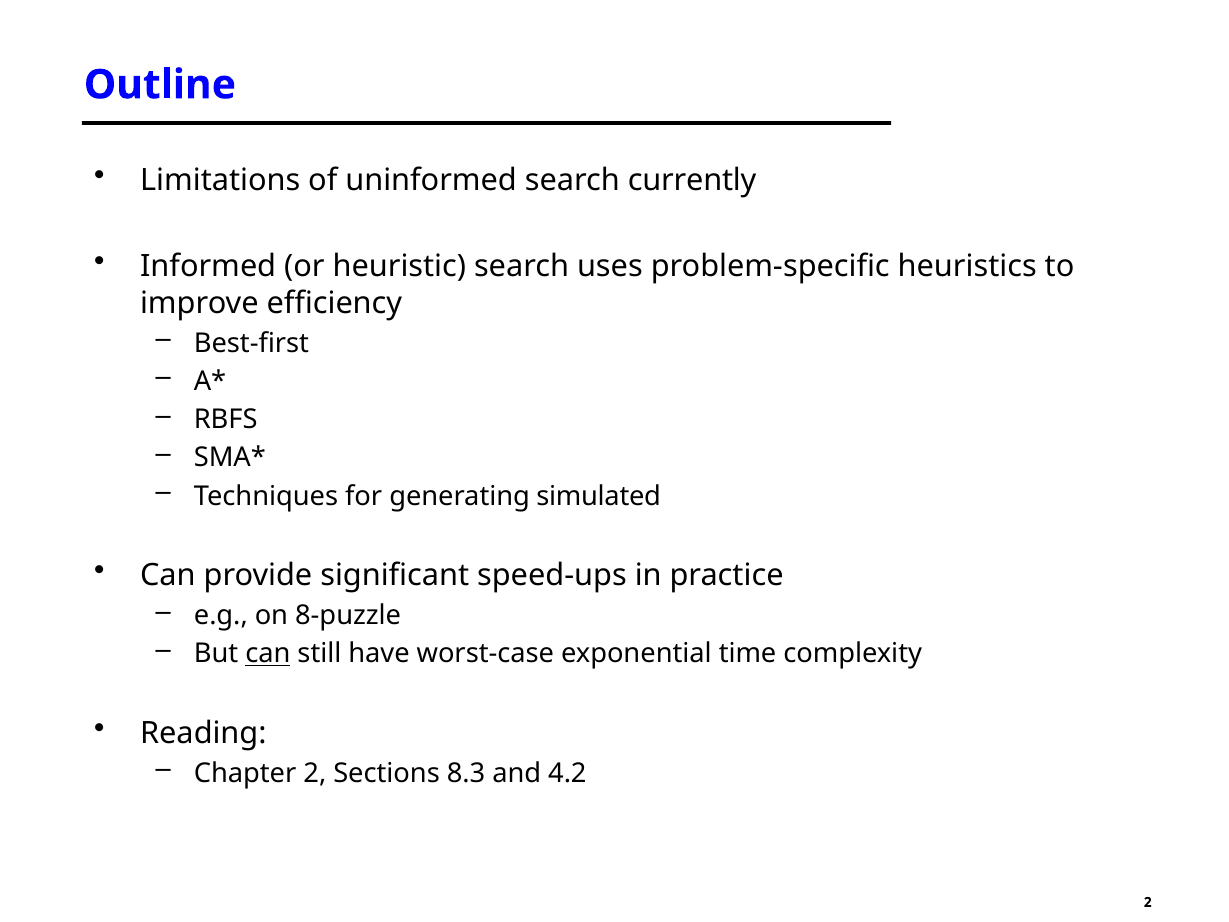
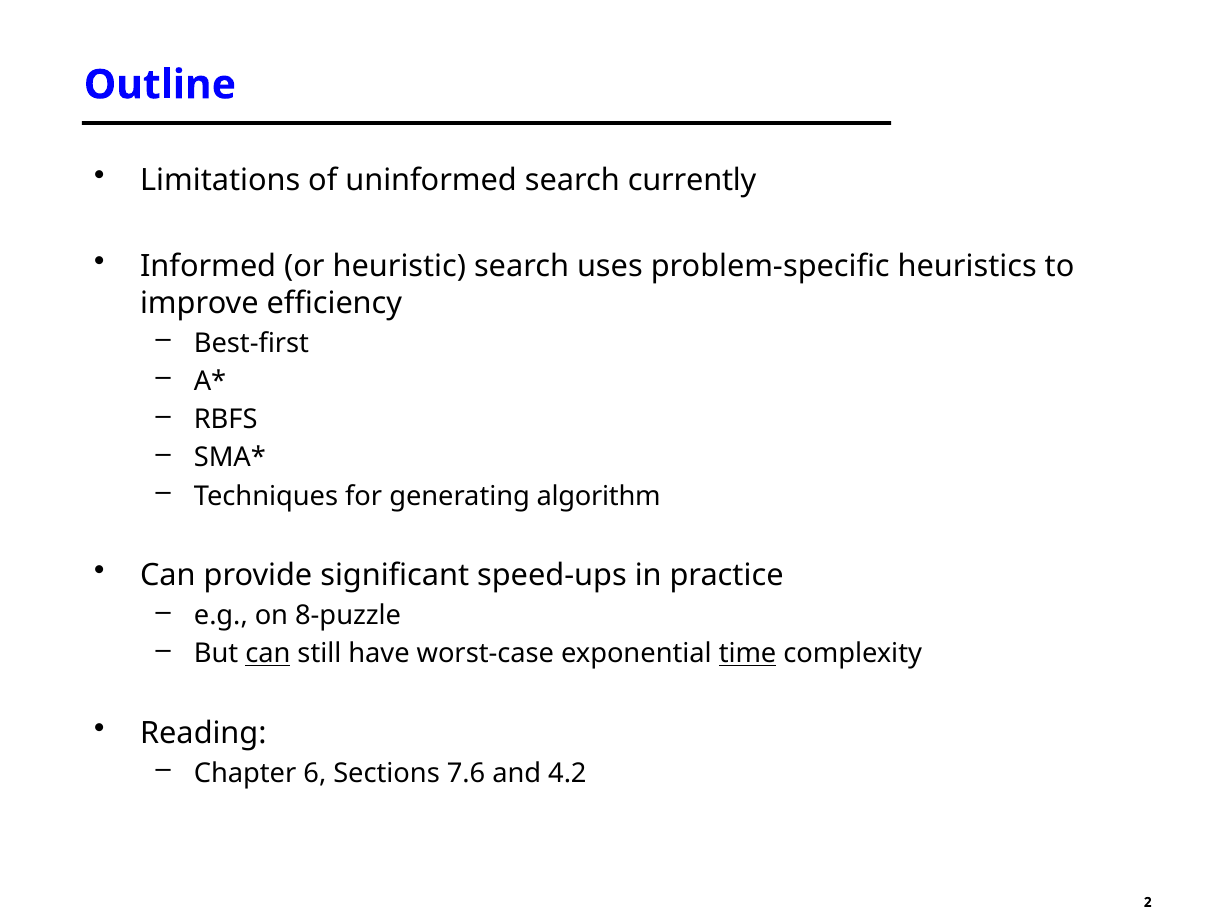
simulated: simulated -> algorithm
time underline: none -> present
Chapter 2: 2 -> 6
8.3: 8.3 -> 7.6
